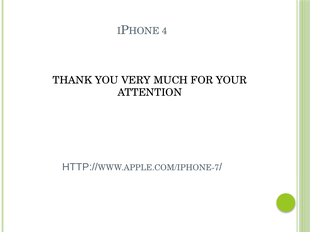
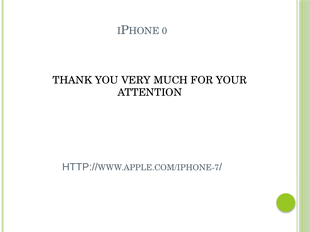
4: 4 -> 0
